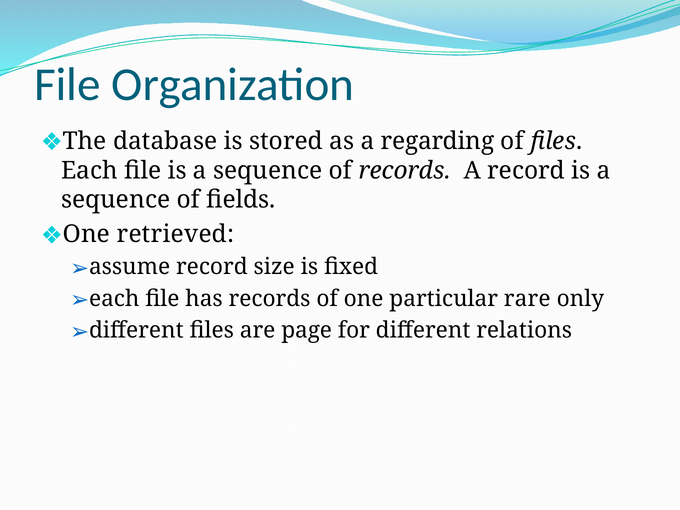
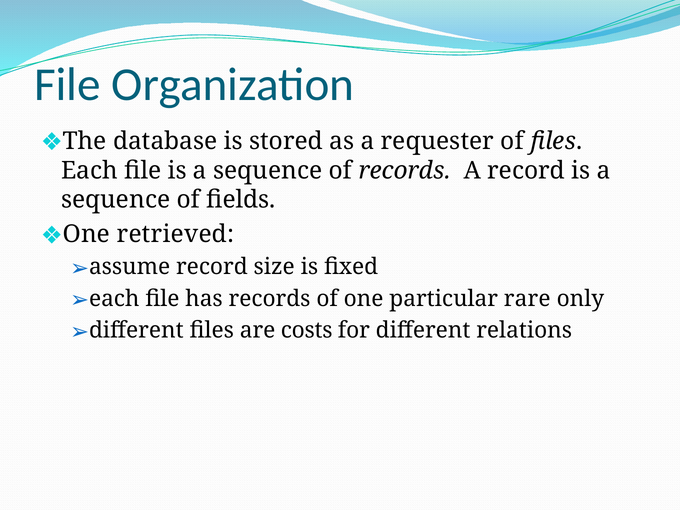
regarding: regarding -> requester
page: page -> costs
